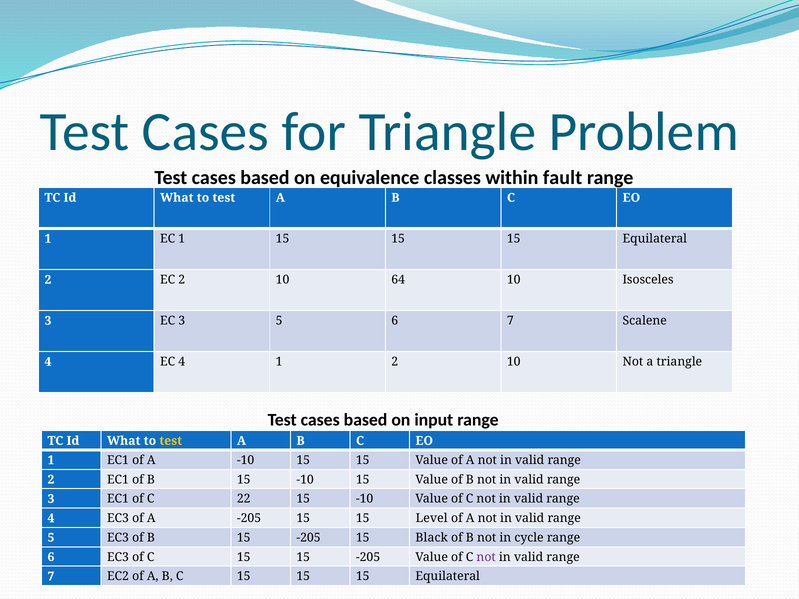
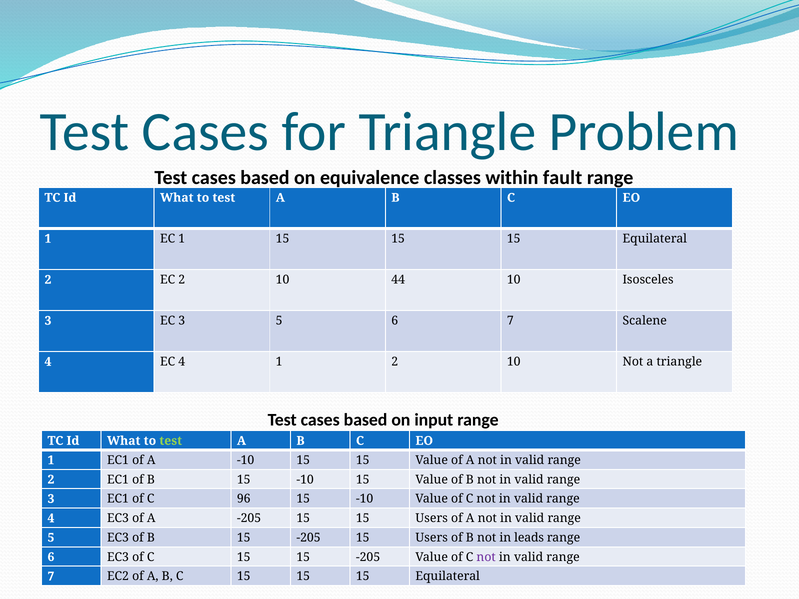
64: 64 -> 44
test at (171, 441) colour: yellow -> light green
22: 22 -> 96
15 15 Level: Level -> Users
-205 15 Black: Black -> Users
cycle: cycle -> leads
